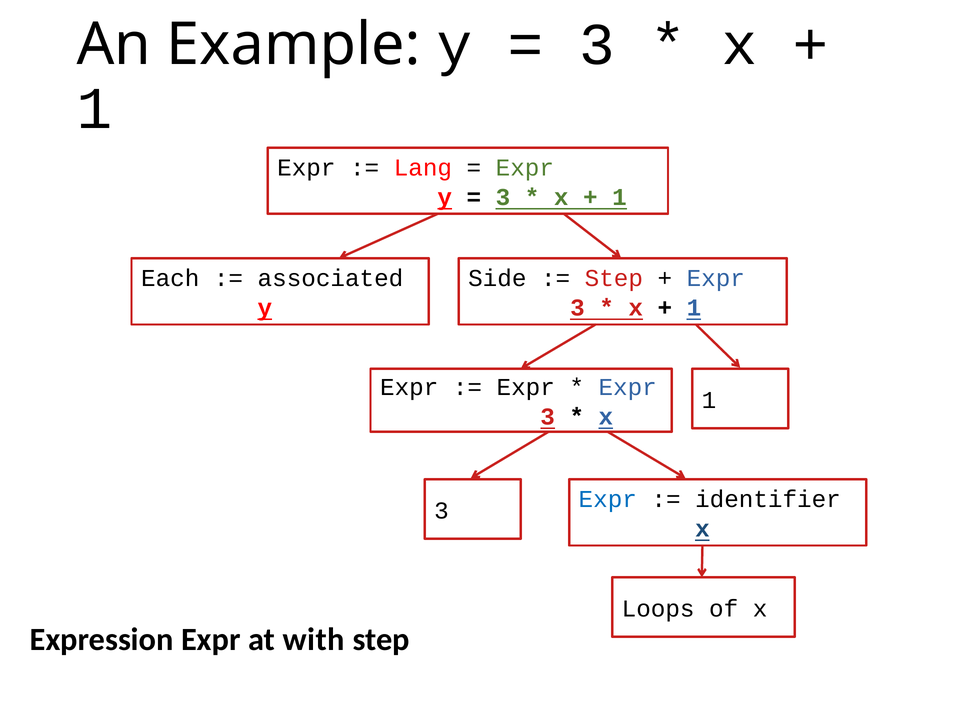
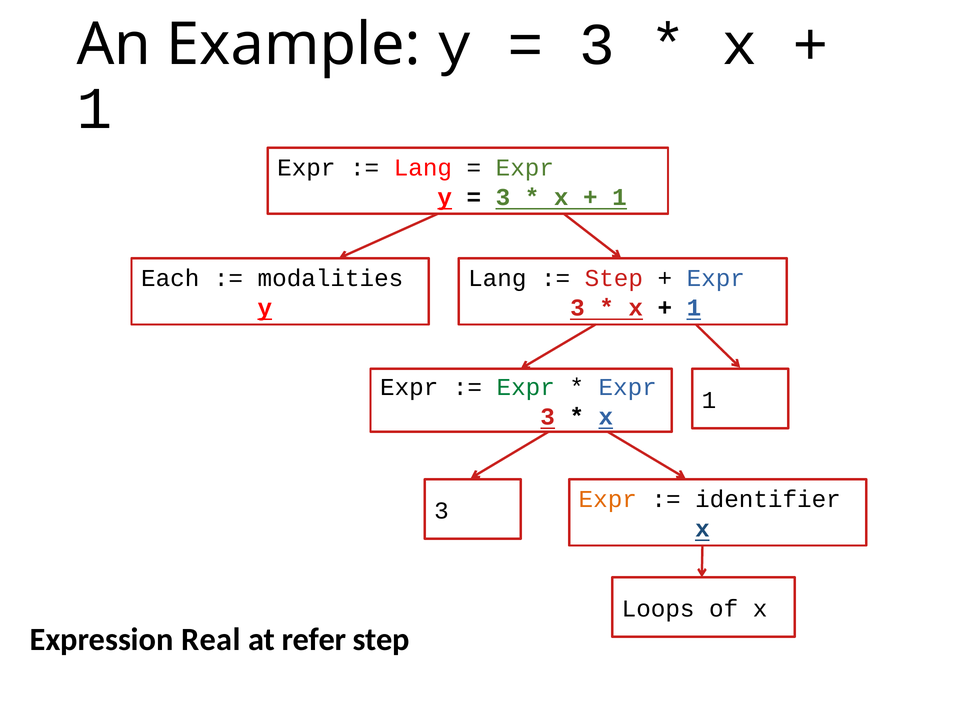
associated: associated -> modalities
Side at (497, 279): Side -> Lang
Expr at (526, 388) colour: black -> green
Expr at (608, 500) colour: blue -> orange
Expression Expr: Expr -> Real
with: with -> refer
